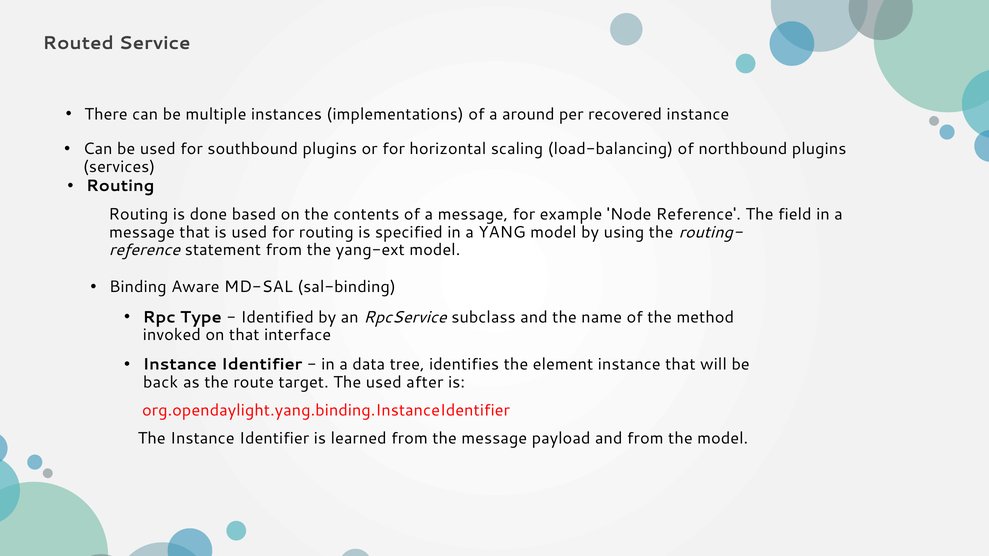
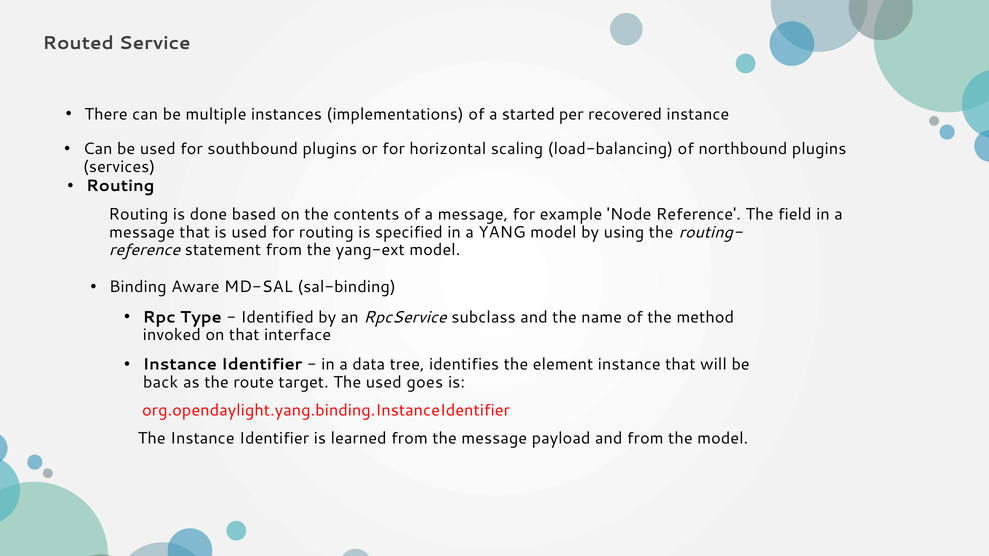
around: around -> started
after: after -> goes
